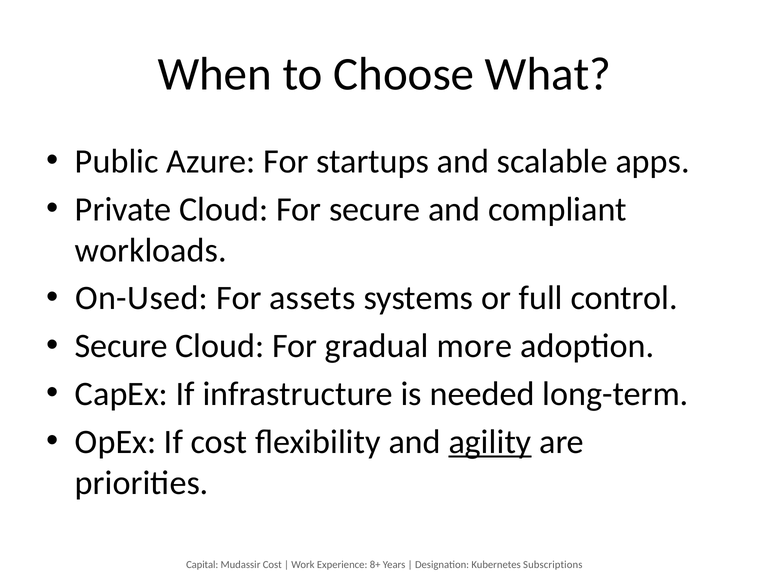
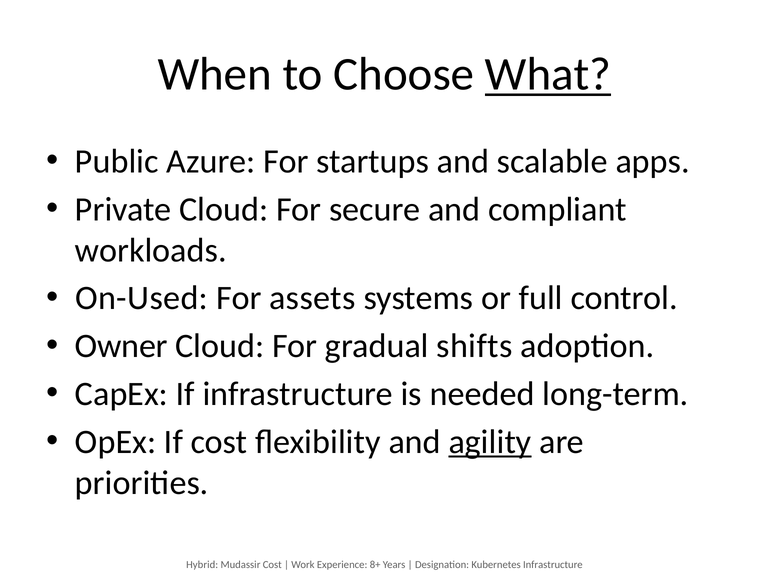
What underline: none -> present
Secure at (121, 346): Secure -> Owner
more: more -> shifts
Capital: Capital -> Hybrid
Kubernetes Subscriptions: Subscriptions -> Infrastructure
